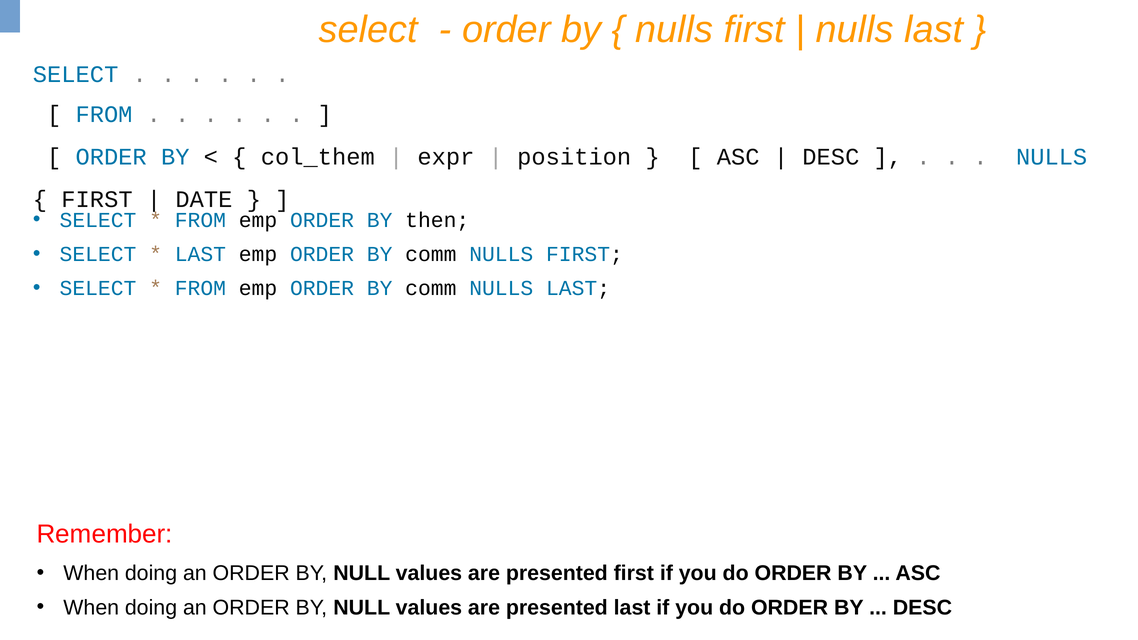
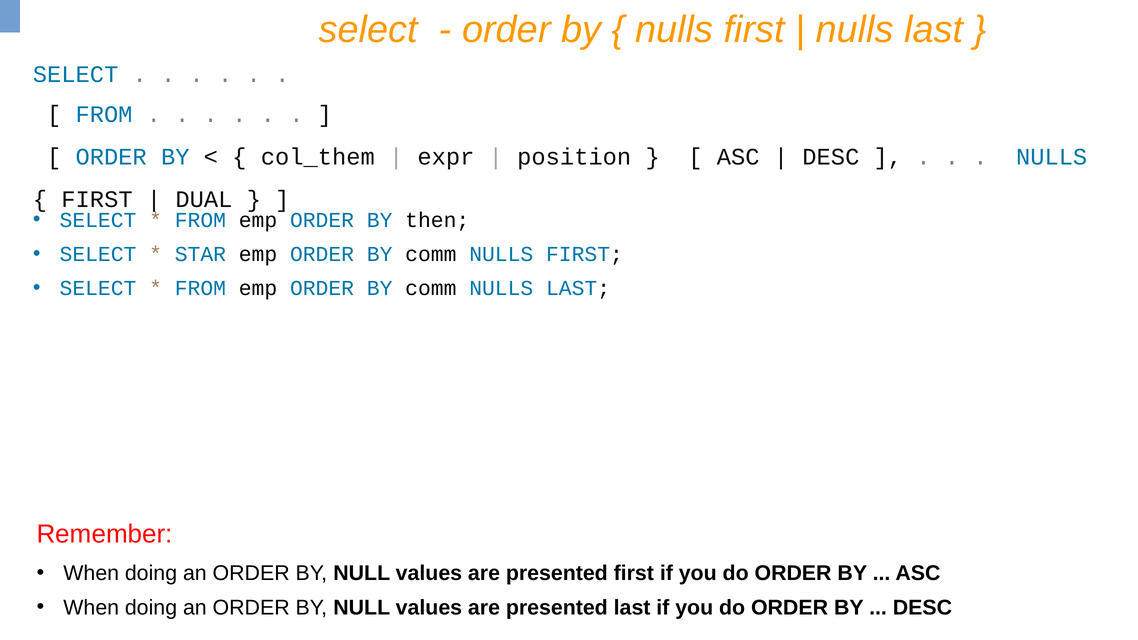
DATE: DATE -> DUAL
LAST at (200, 254): LAST -> STAR
